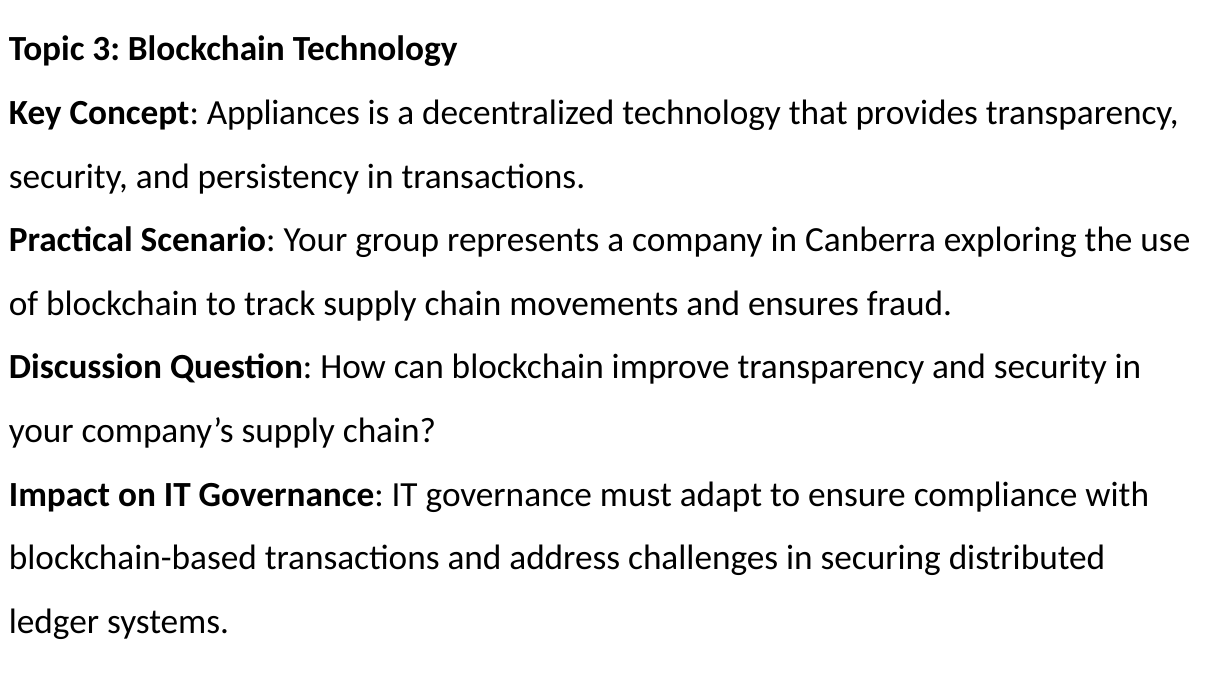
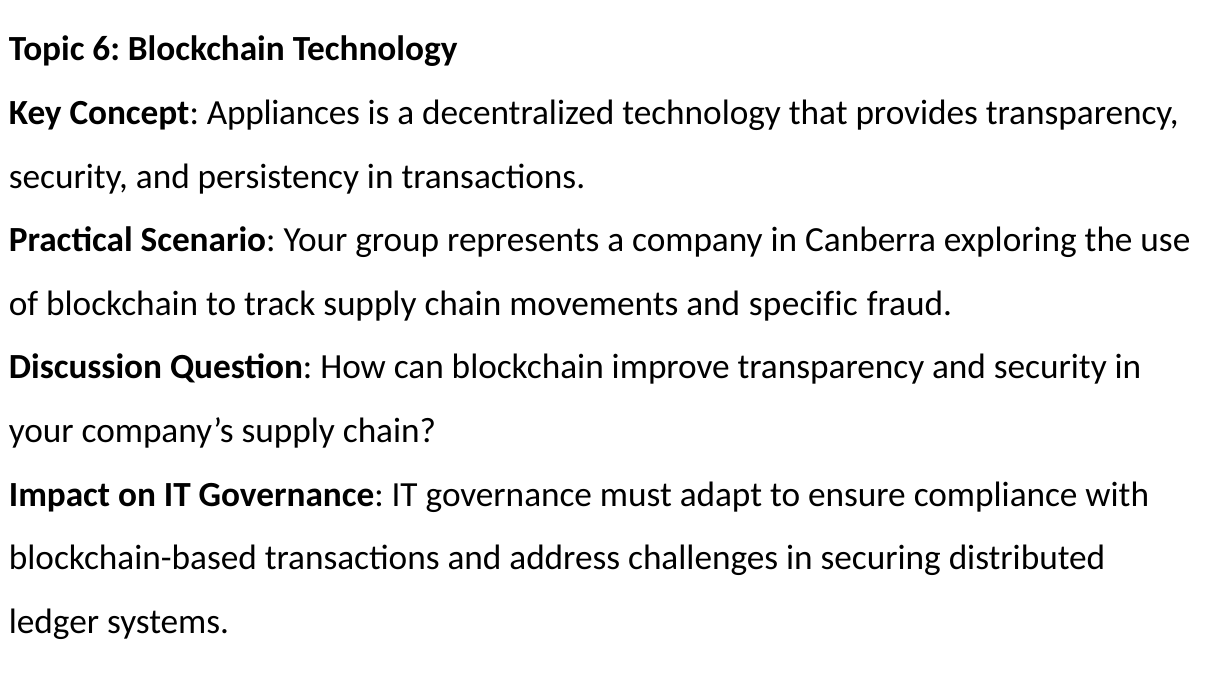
3: 3 -> 6
ensures: ensures -> specific
